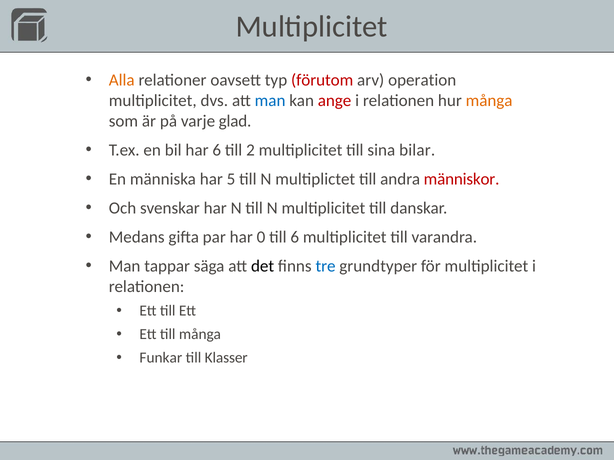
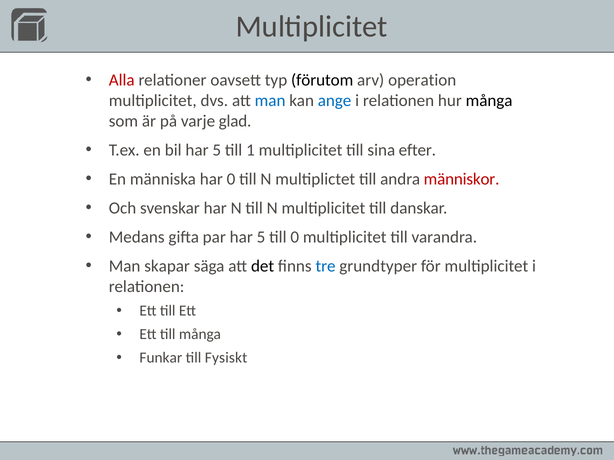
Alla colour: orange -> red
förutom colour: red -> black
ange colour: red -> blue
många at (489, 101) colour: orange -> black
bil har 6: 6 -> 5
2: 2 -> 1
bilar: bilar -> efter
har 5: 5 -> 0
par har 0: 0 -> 5
till 6: 6 -> 0
tappar: tappar -> skapar
Klasser: Klasser -> Fysiskt
